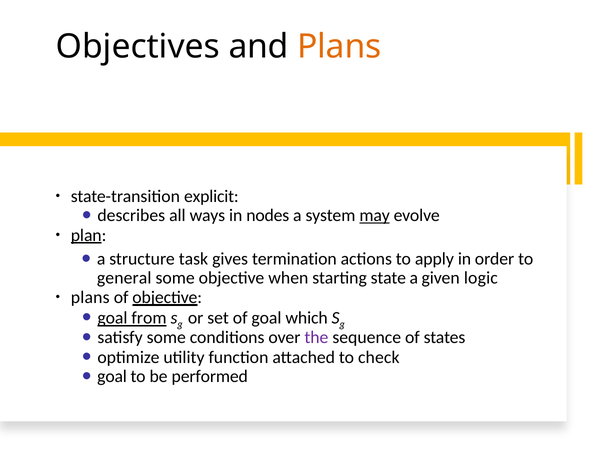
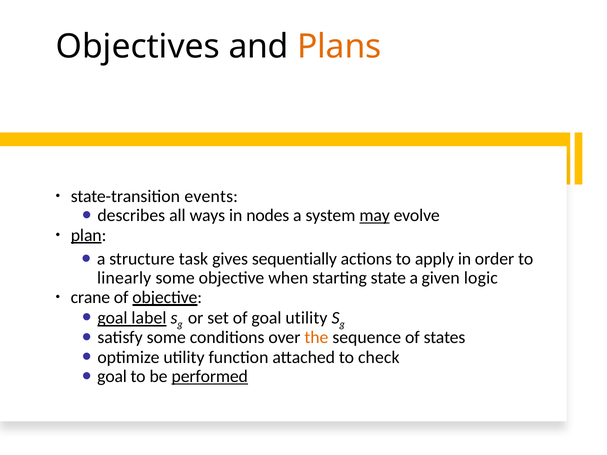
explicit: explicit -> events
termination: termination -> sequentially
general: general -> linearly
plans at (90, 298): plans -> crane
from: from -> label
goal which: which -> utility
the colour: purple -> orange
performed underline: none -> present
